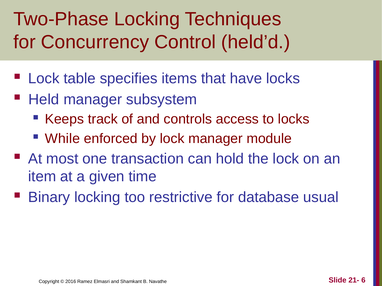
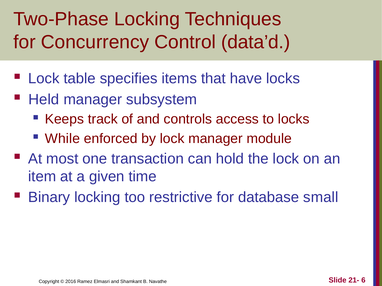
held’d: held’d -> data’d
usual: usual -> small
